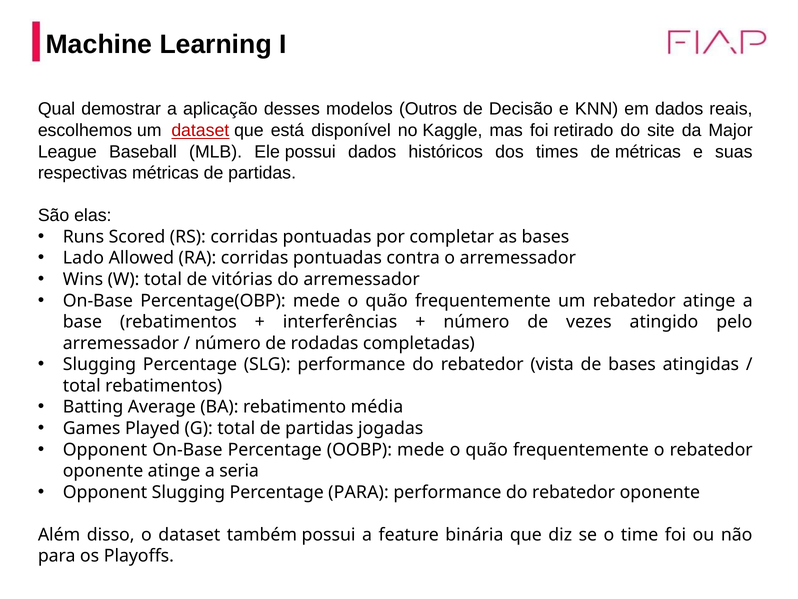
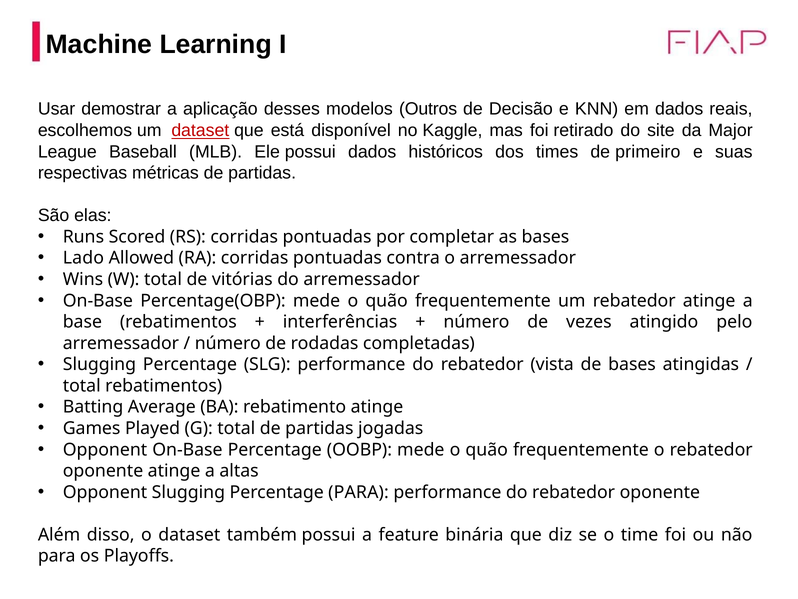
Qual: Qual -> Usar
de métricas: métricas -> primeiro
rebatimento média: média -> atinge
seria: seria -> altas
